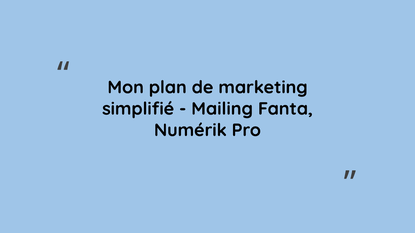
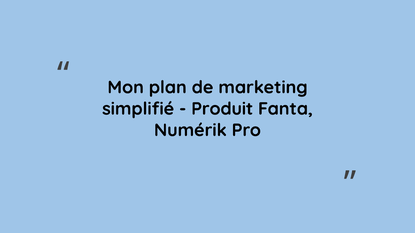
Mailing: Mailing -> Produit
